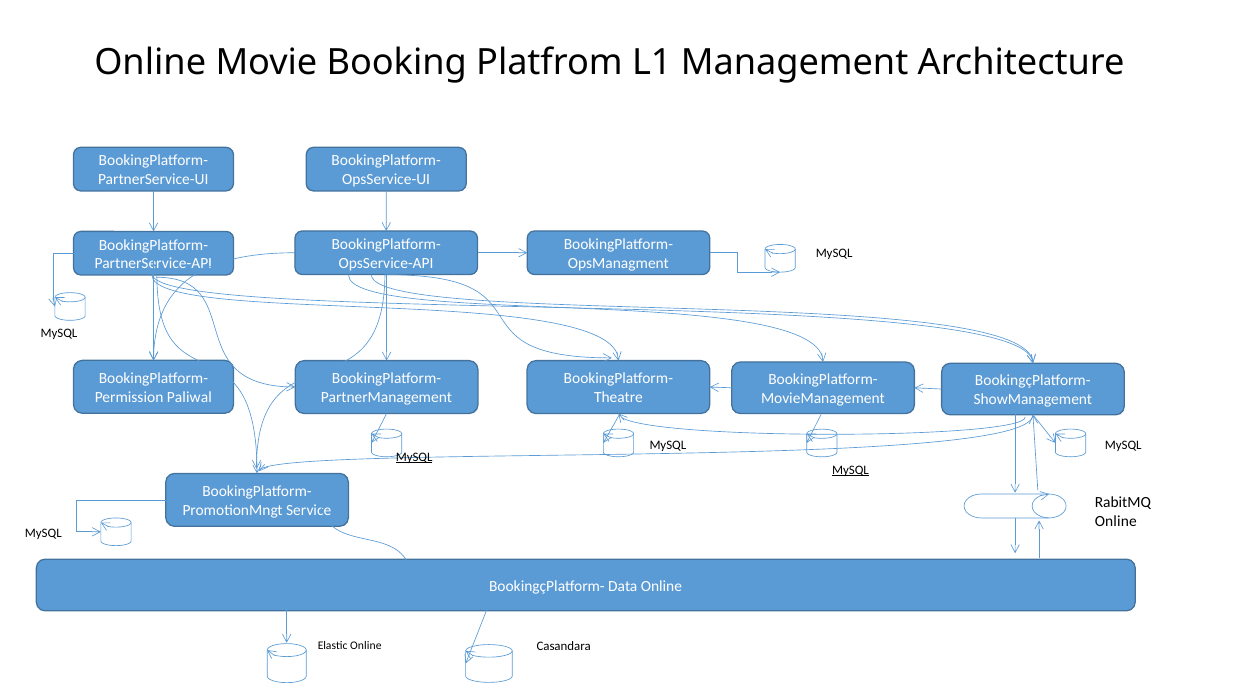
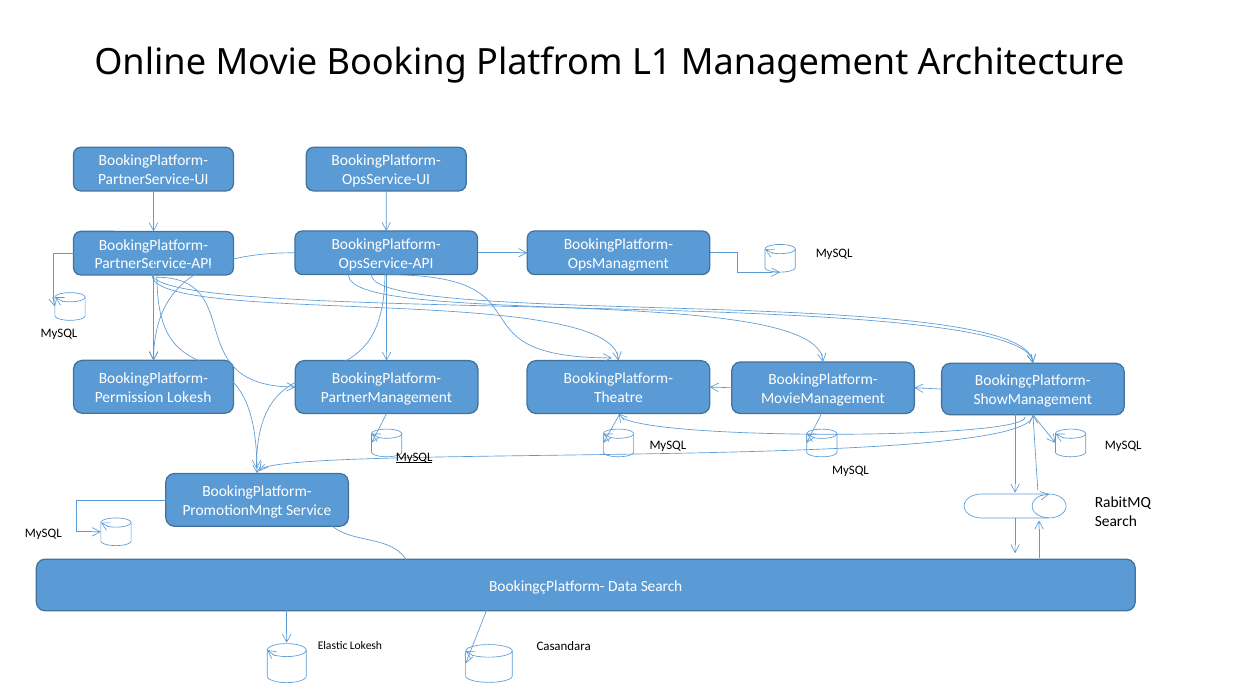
Permission Paliwal: Paliwal -> Lokesh
MySQL at (851, 470) underline: present -> none
Online at (1116, 521): Online -> Search
Data Online: Online -> Search
Elastic Online: Online -> Lokesh
